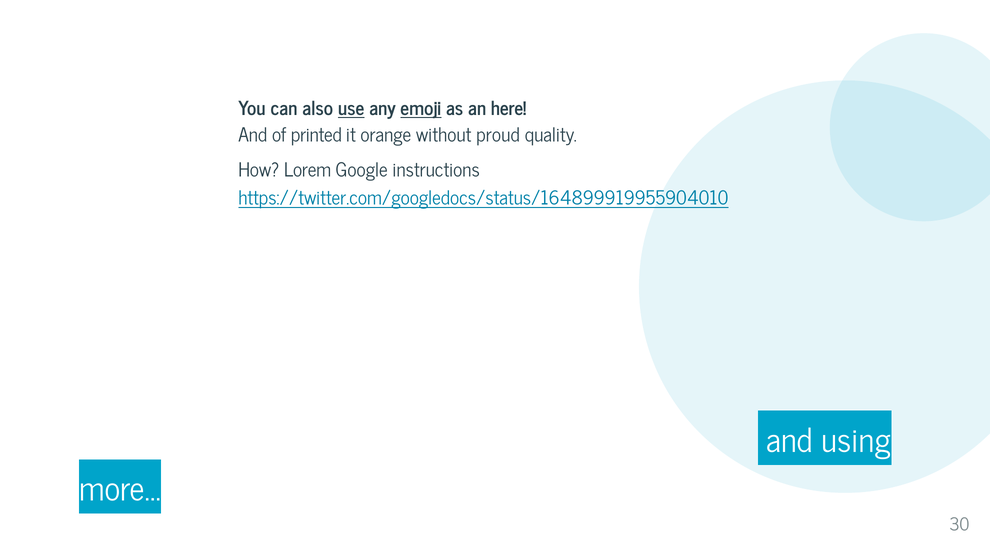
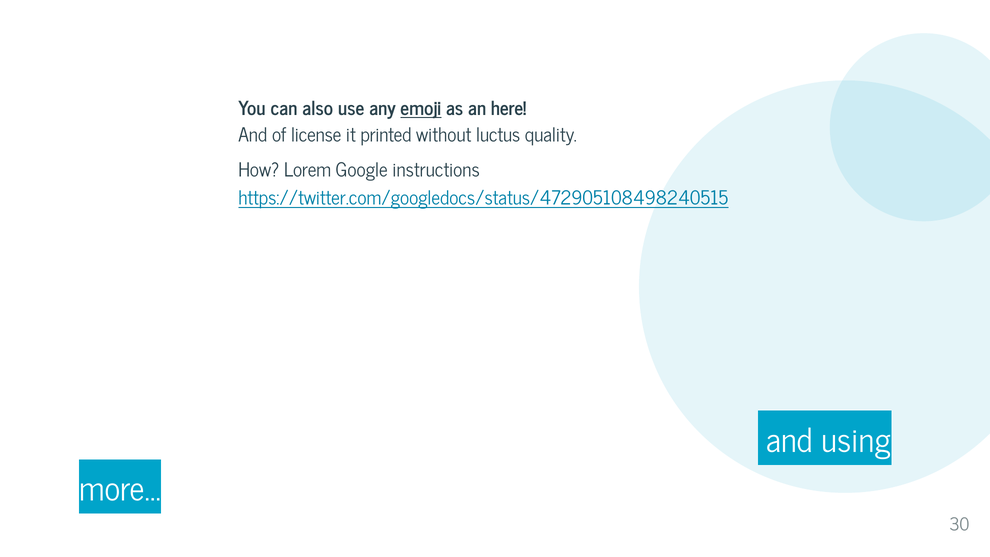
use underline: present -> none
printed: printed -> license
orange: orange -> printed
proud: proud -> luctus
https://twitter.com/googledocs/status/164899919955904010: https://twitter.com/googledocs/status/164899919955904010 -> https://twitter.com/googledocs/status/472905108498240515
